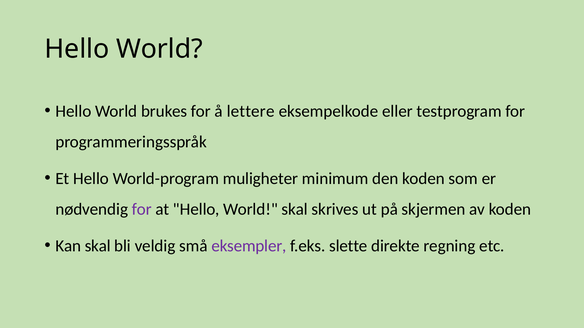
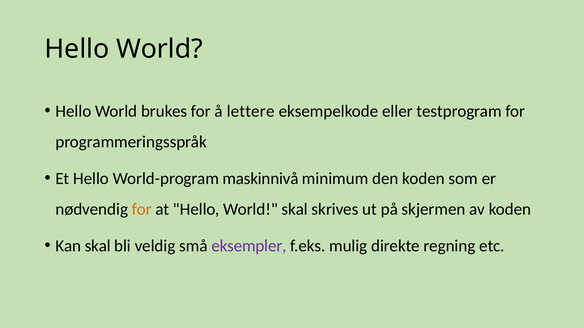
muligheter: muligheter -> maskinnivå
for at (142, 209) colour: purple -> orange
slette: slette -> mulig
